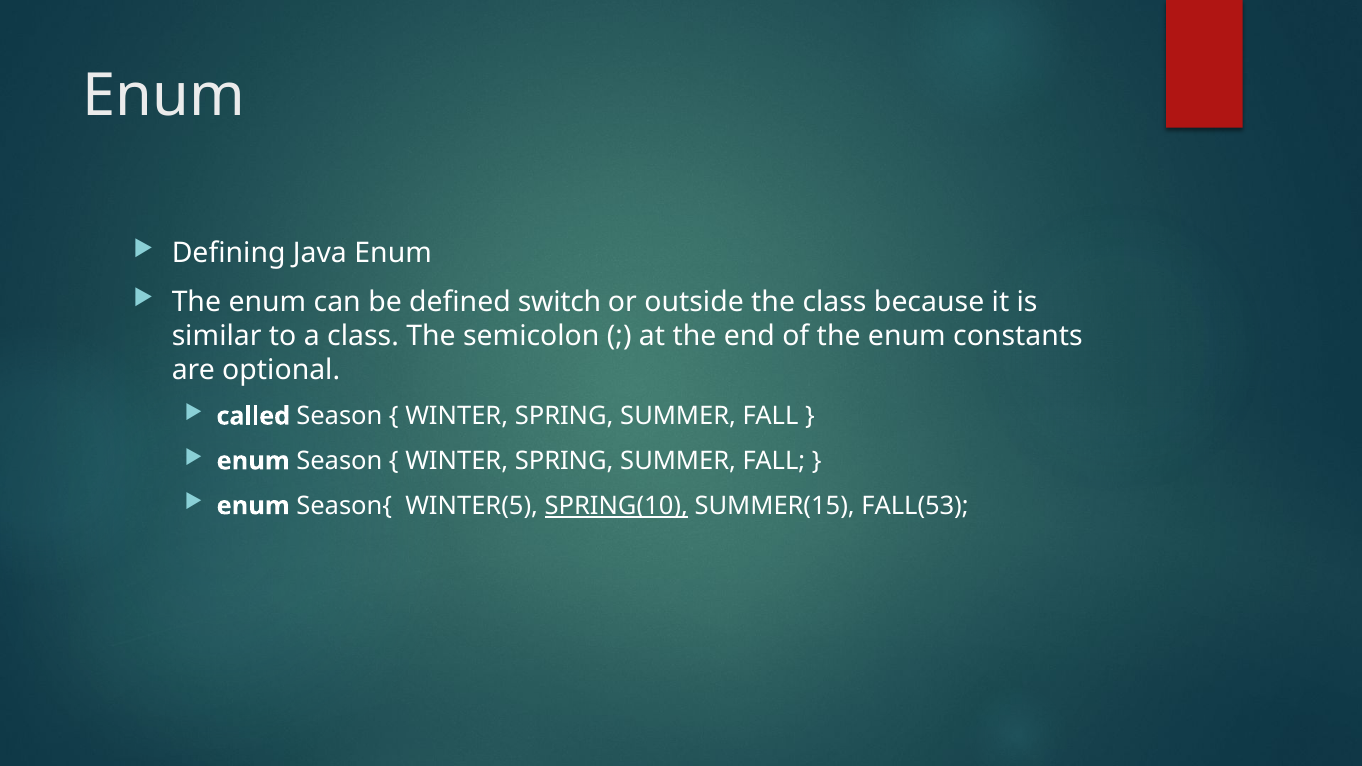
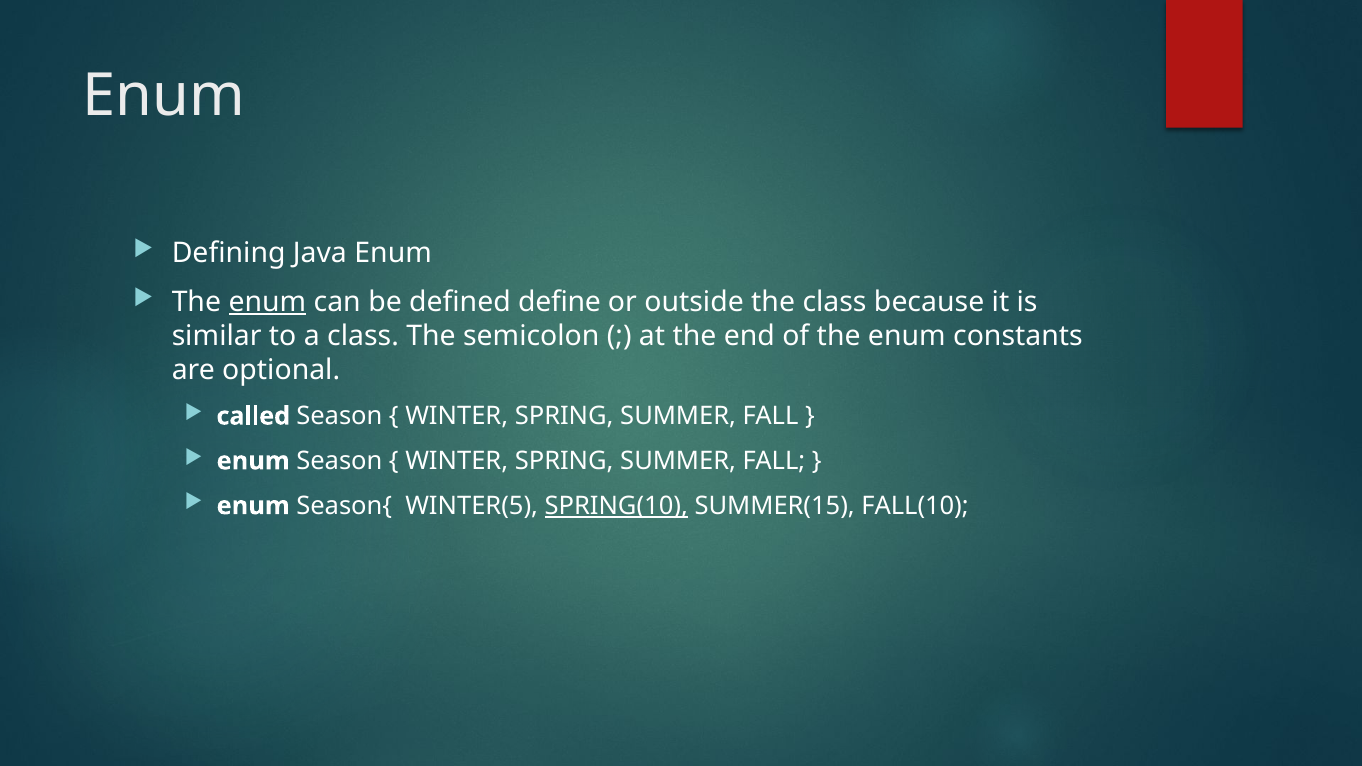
enum at (267, 302) underline: none -> present
switch: switch -> define
FALL(53: FALL(53 -> FALL(10
